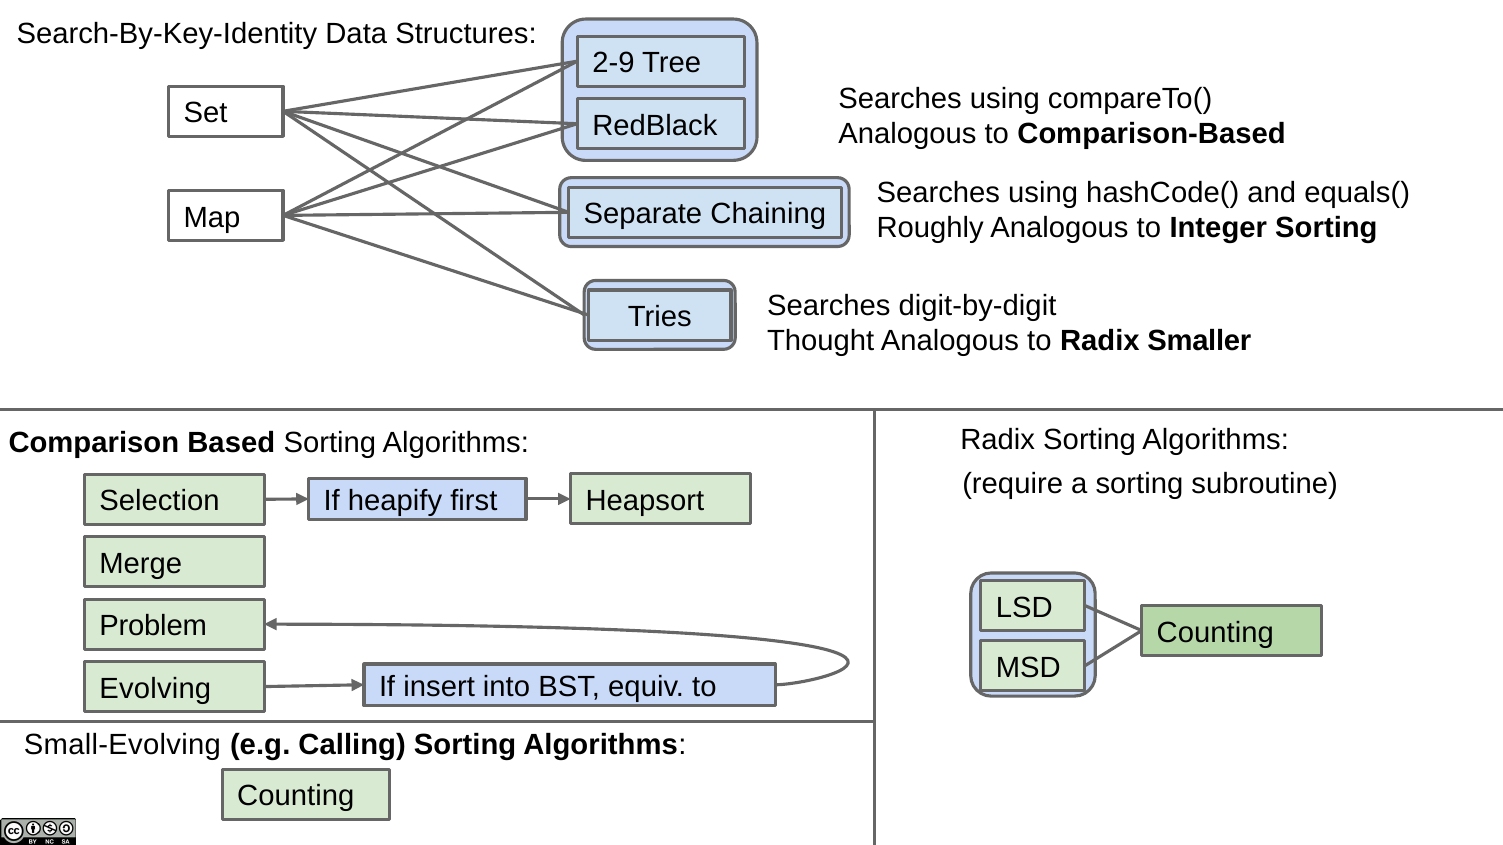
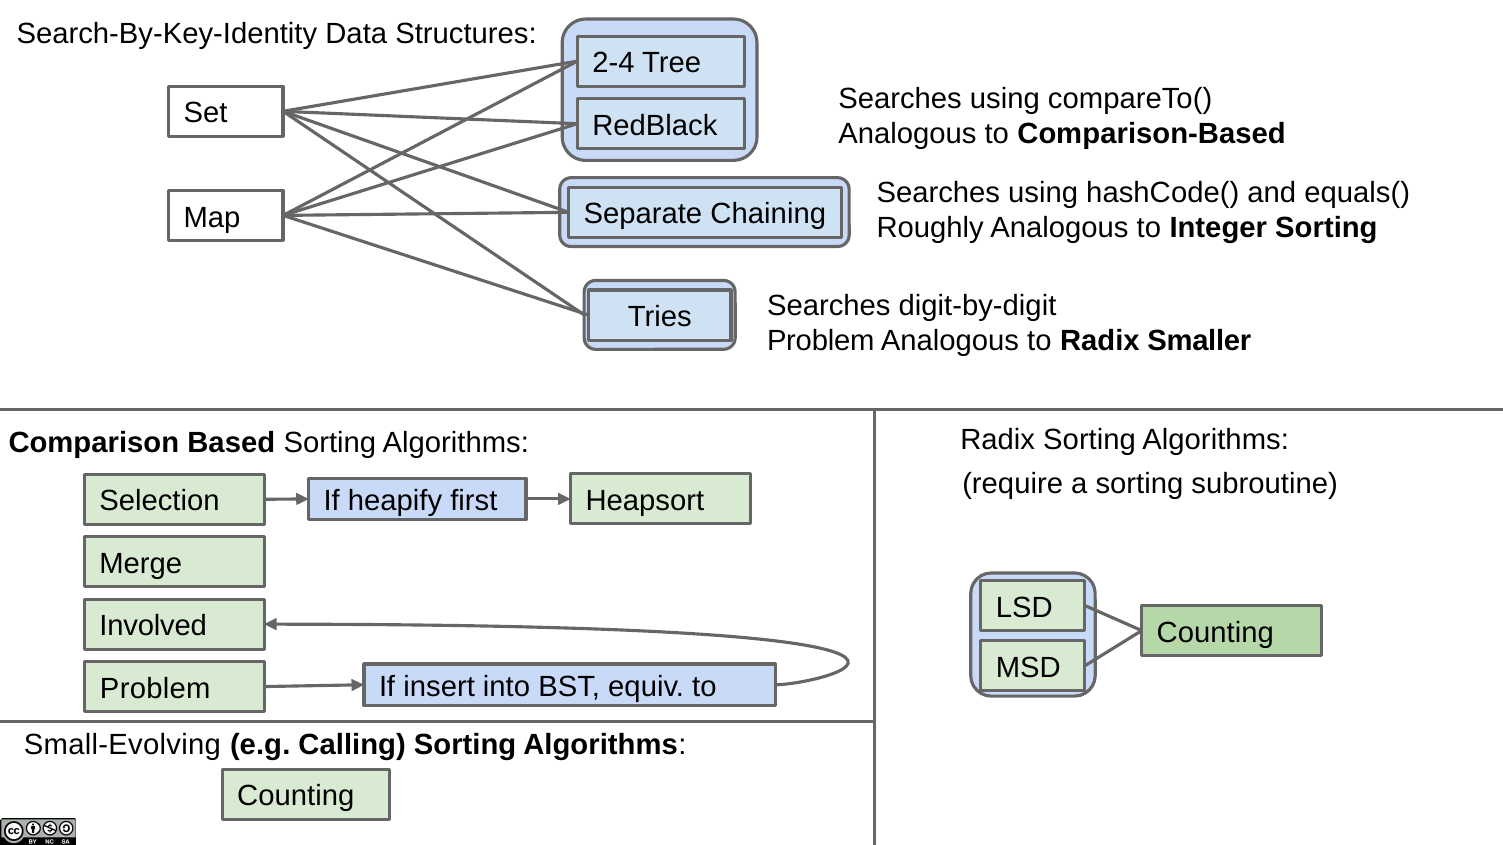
2-9: 2-9 -> 2-4
Thought at (821, 341): Thought -> Problem
Problem: Problem -> Involved
Evolving at (155, 689): Evolving -> Problem
